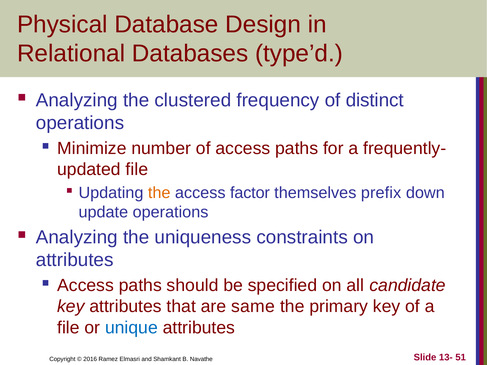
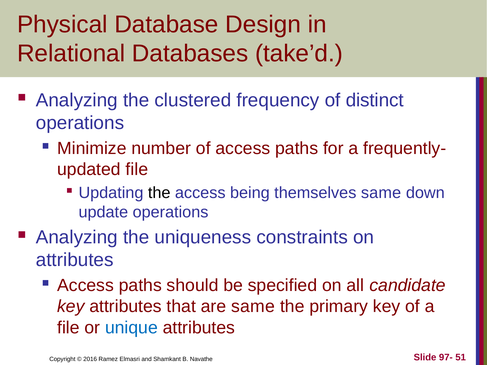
type’d: type’d -> take’d
the at (159, 193) colour: orange -> black
factor: factor -> being
themselves prefix: prefix -> same
13-: 13- -> 97-
